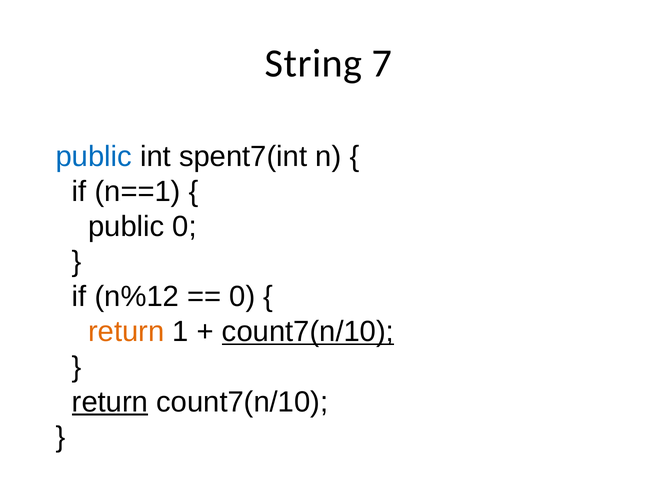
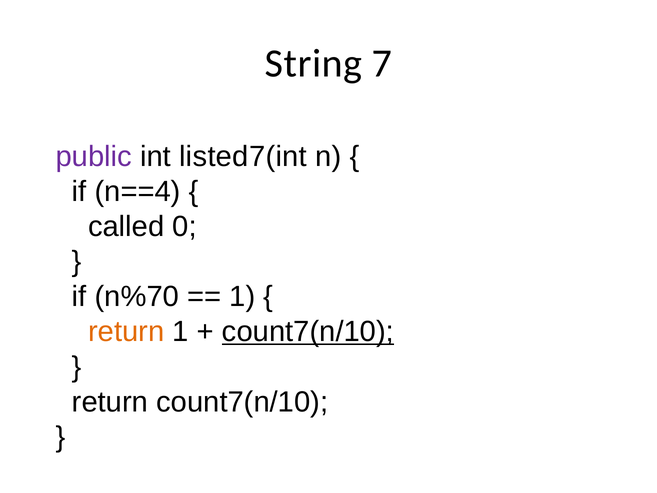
public at (94, 156) colour: blue -> purple
spent7(int: spent7(int -> listed7(int
n==1: n==1 -> n==4
public at (126, 226): public -> called
n%12: n%12 -> n%70
0 at (242, 297): 0 -> 1
return at (110, 402) underline: present -> none
